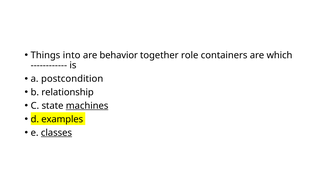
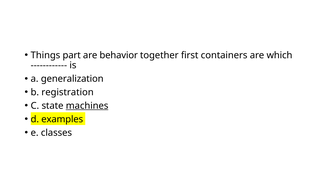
into: into -> part
role: role -> first
postcondition: postcondition -> generalization
relationship: relationship -> registration
classes underline: present -> none
